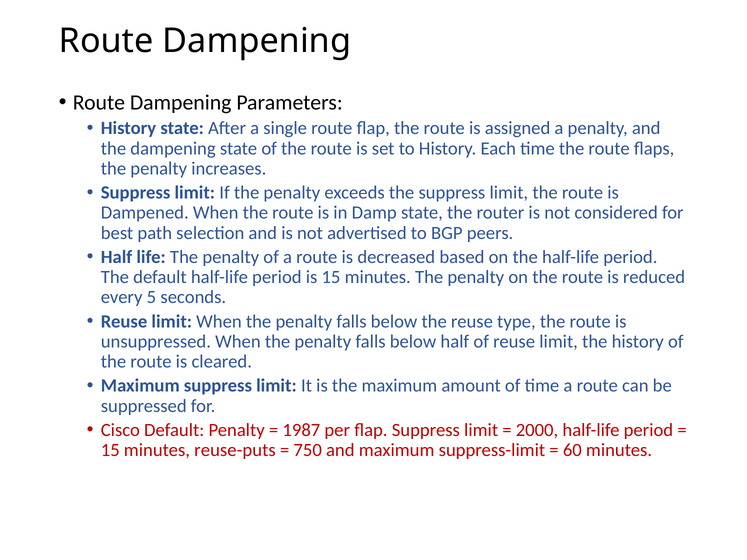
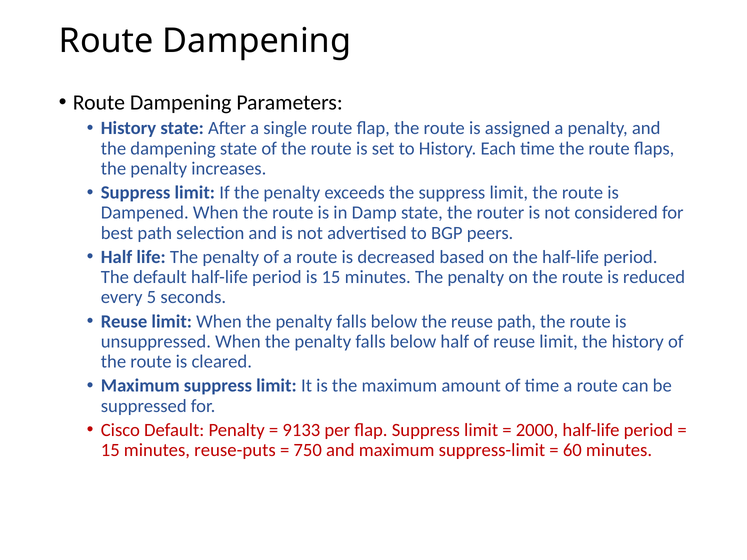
reuse type: type -> path
1987: 1987 -> 9133
